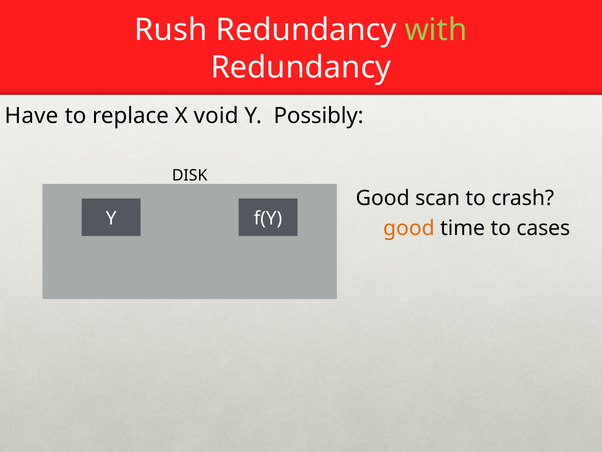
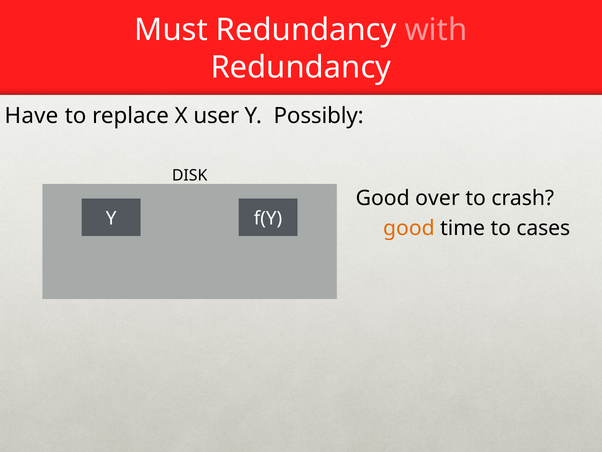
Rush: Rush -> Must
with colour: light green -> pink
void: void -> user
scan: scan -> over
